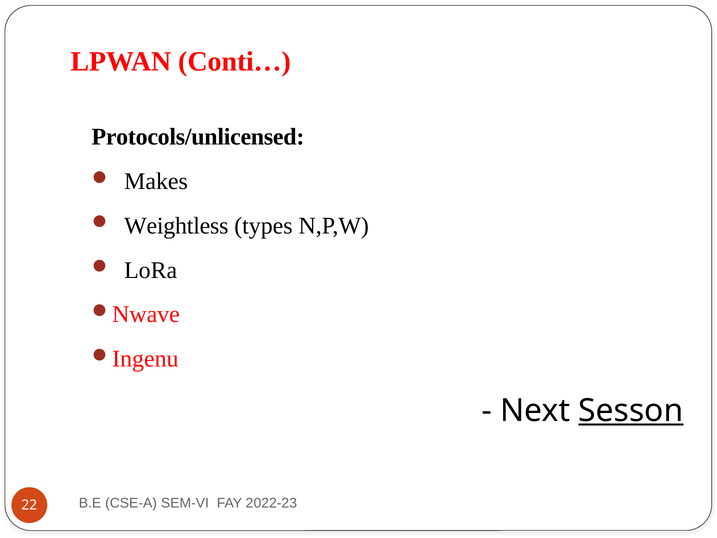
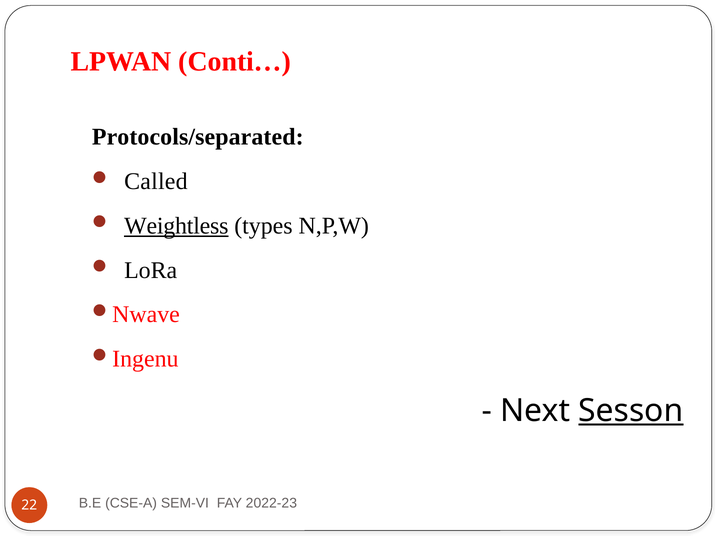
Protocols/unlicensed: Protocols/unlicensed -> Protocols/separated
Makes: Makes -> Called
Weightless underline: none -> present
